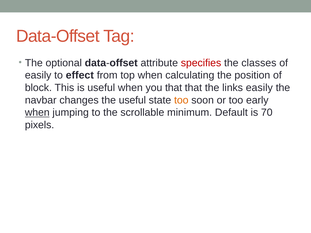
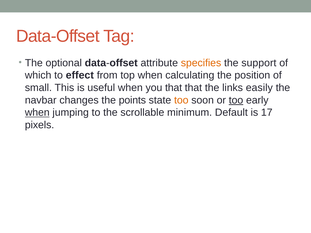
specifies colour: red -> orange
classes: classes -> support
easily at (38, 75): easily -> which
block: block -> small
the useful: useful -> points
too at (236, 100) underline: none -> present
70: 70 -> 17
